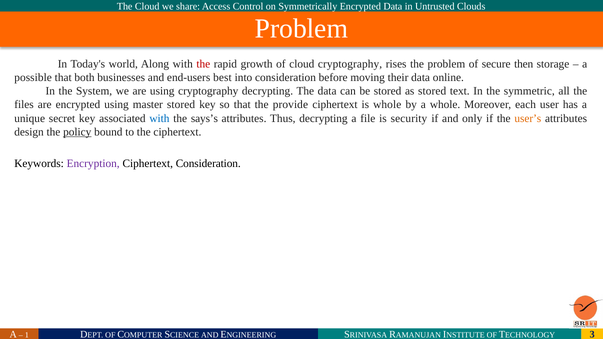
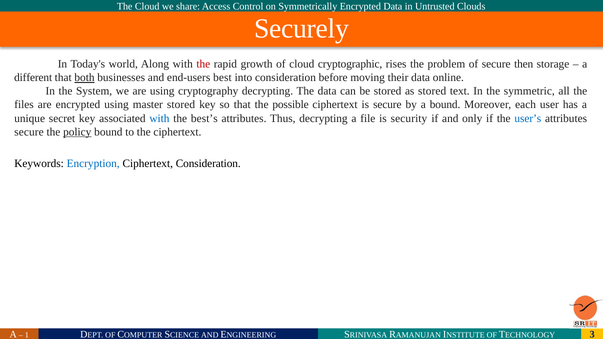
Problem at (301, 29): Problem -> Securely
cloud cryptography: cryptography -> cryptographic
possible: possible -> different
both underline: none -> present
provide: provide -> possible
is whole: whole -> secure
a whole: whole -> bound
says’s: says’s -> best’s
user’s colour: orange -> blue
design at (29, 132): design -> secure
Encryption colour: purple -> blue
